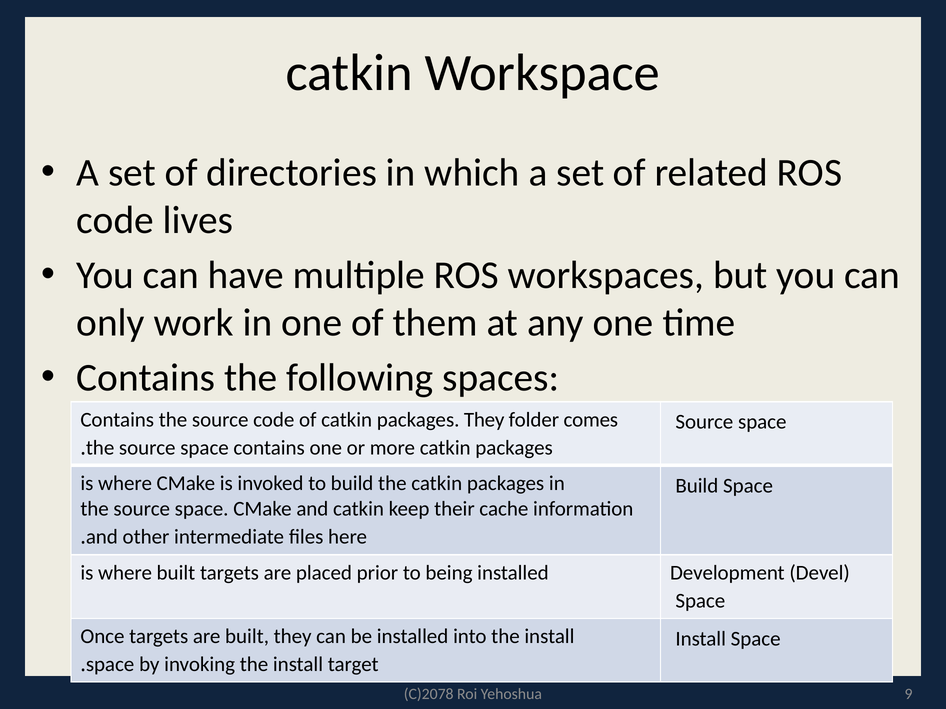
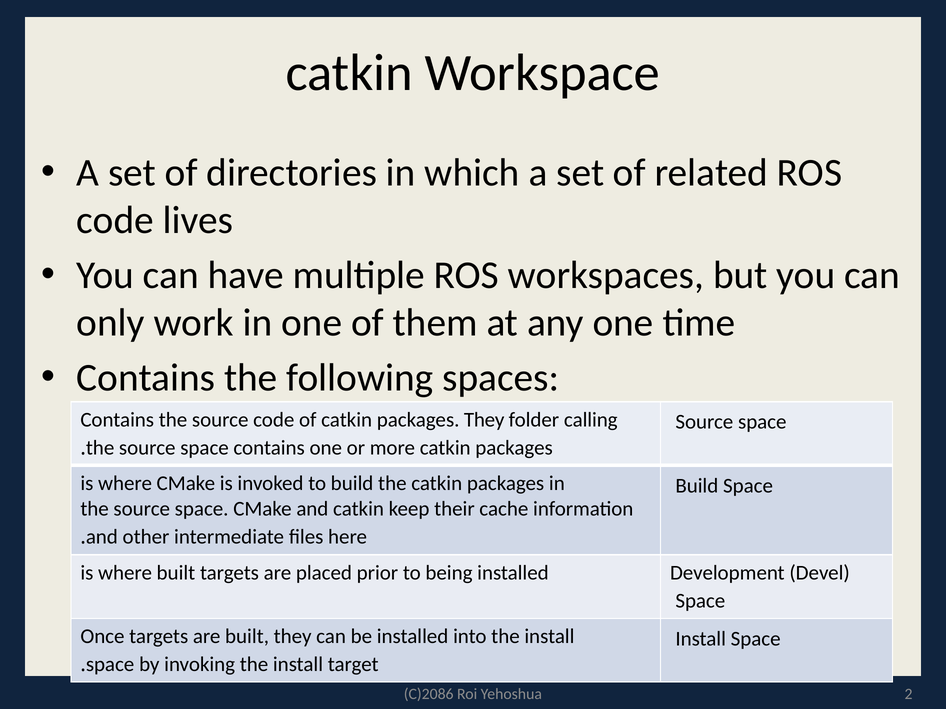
comes: comes -> calling
C)2078: C)2078 -> C)2086
9: 9 -> 2
